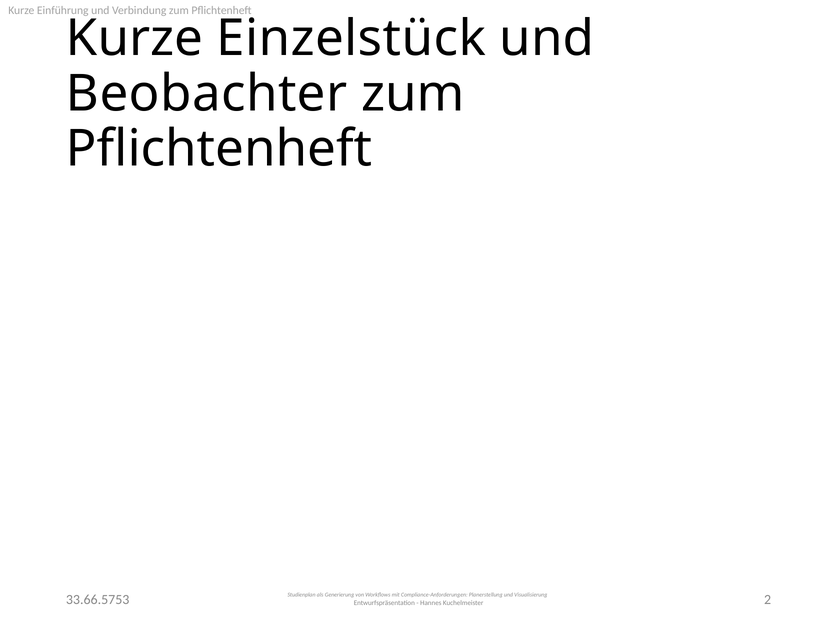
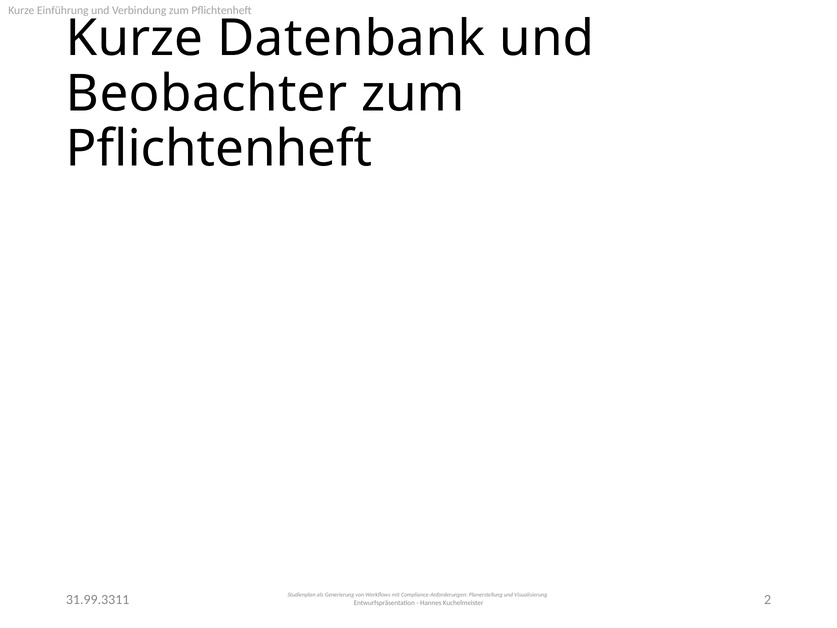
Einzelstück: Einzelstück -> Datenbank
33.66.5753: 33.66.5753 -> 31.99.3311
